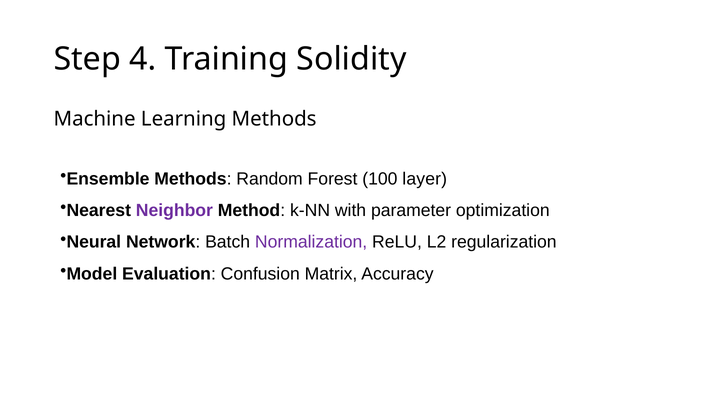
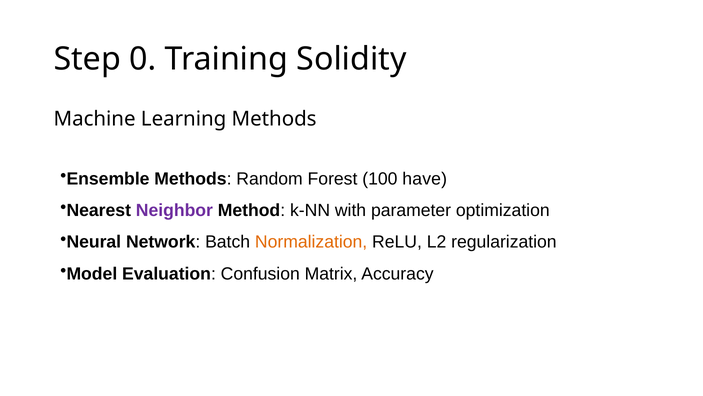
4: 4 -> 0
layer: layer -> have
Normalization colour: purple -> orange
